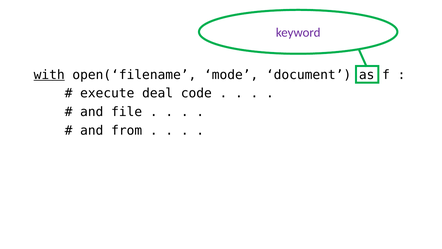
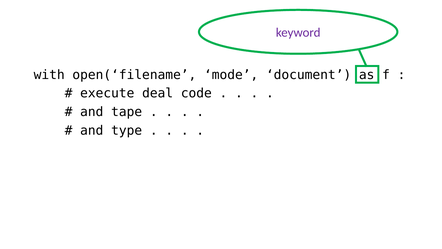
with underline: present -> none
file: file -> tape
from: from -> type
